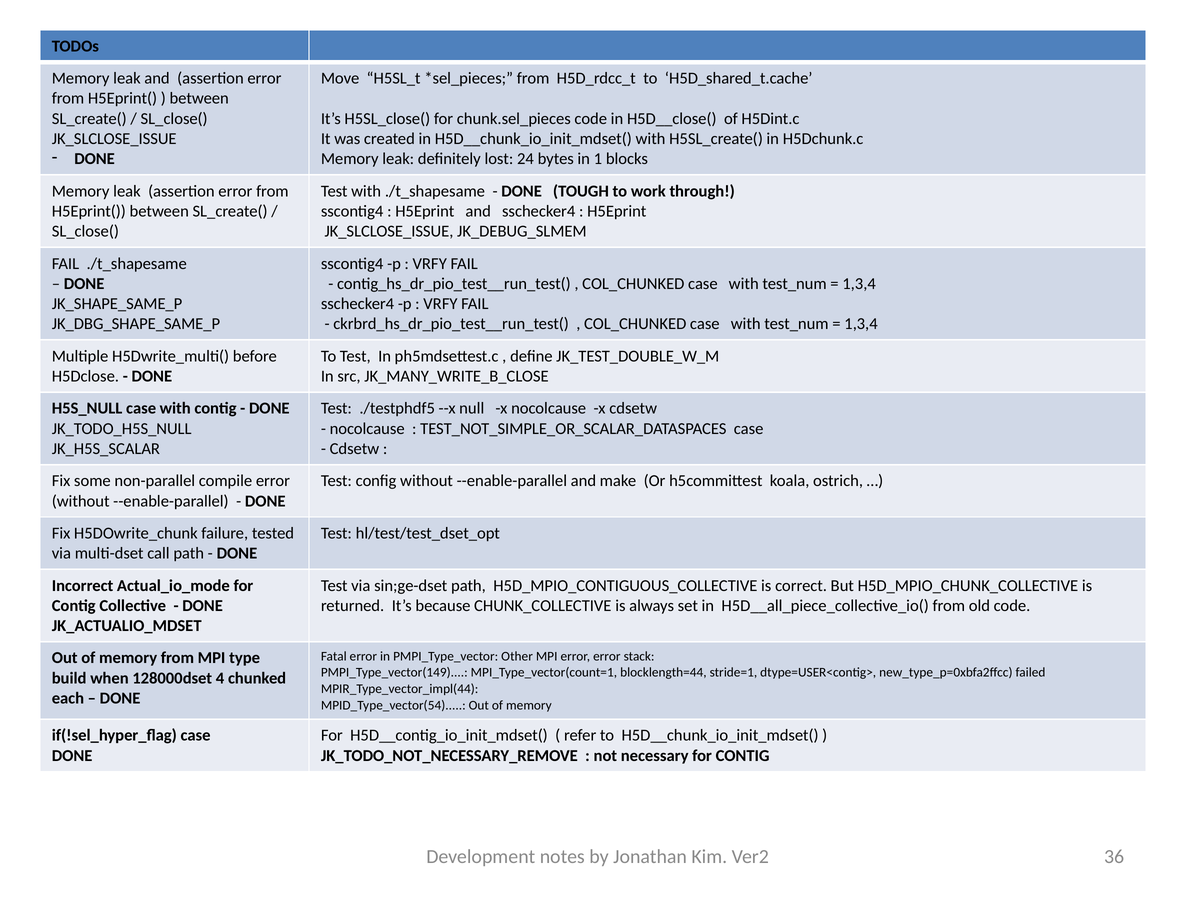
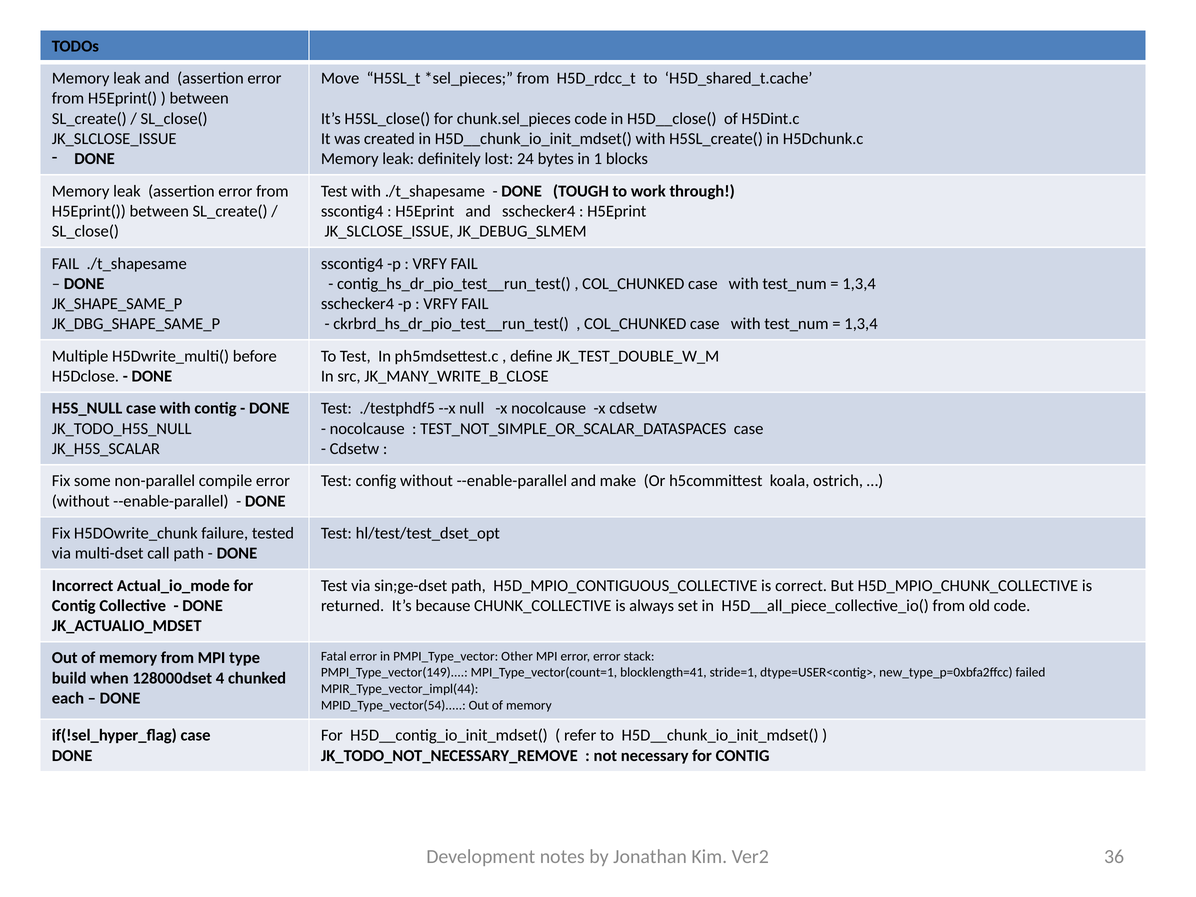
blocklength=44: blocklength=44 -> blocklength=41
